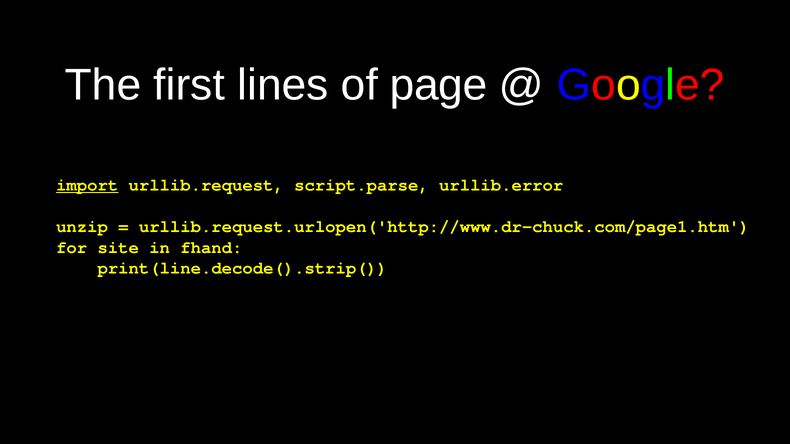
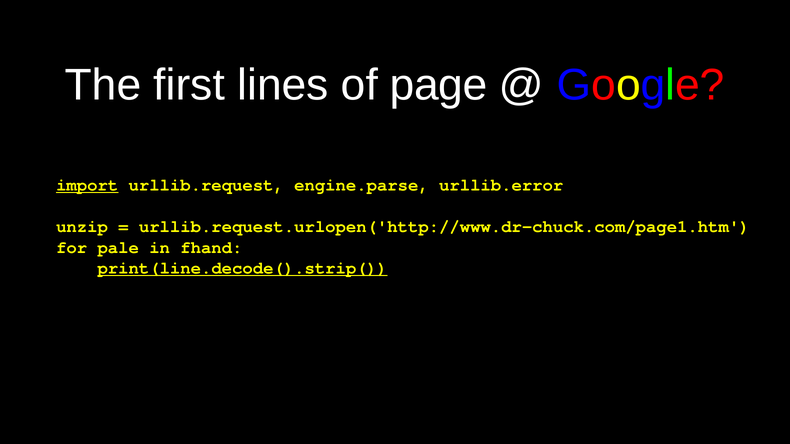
script.parse: script.parse -> engine.parse
site: site -> pale
print(line.decode().strip( underline: none -> present
